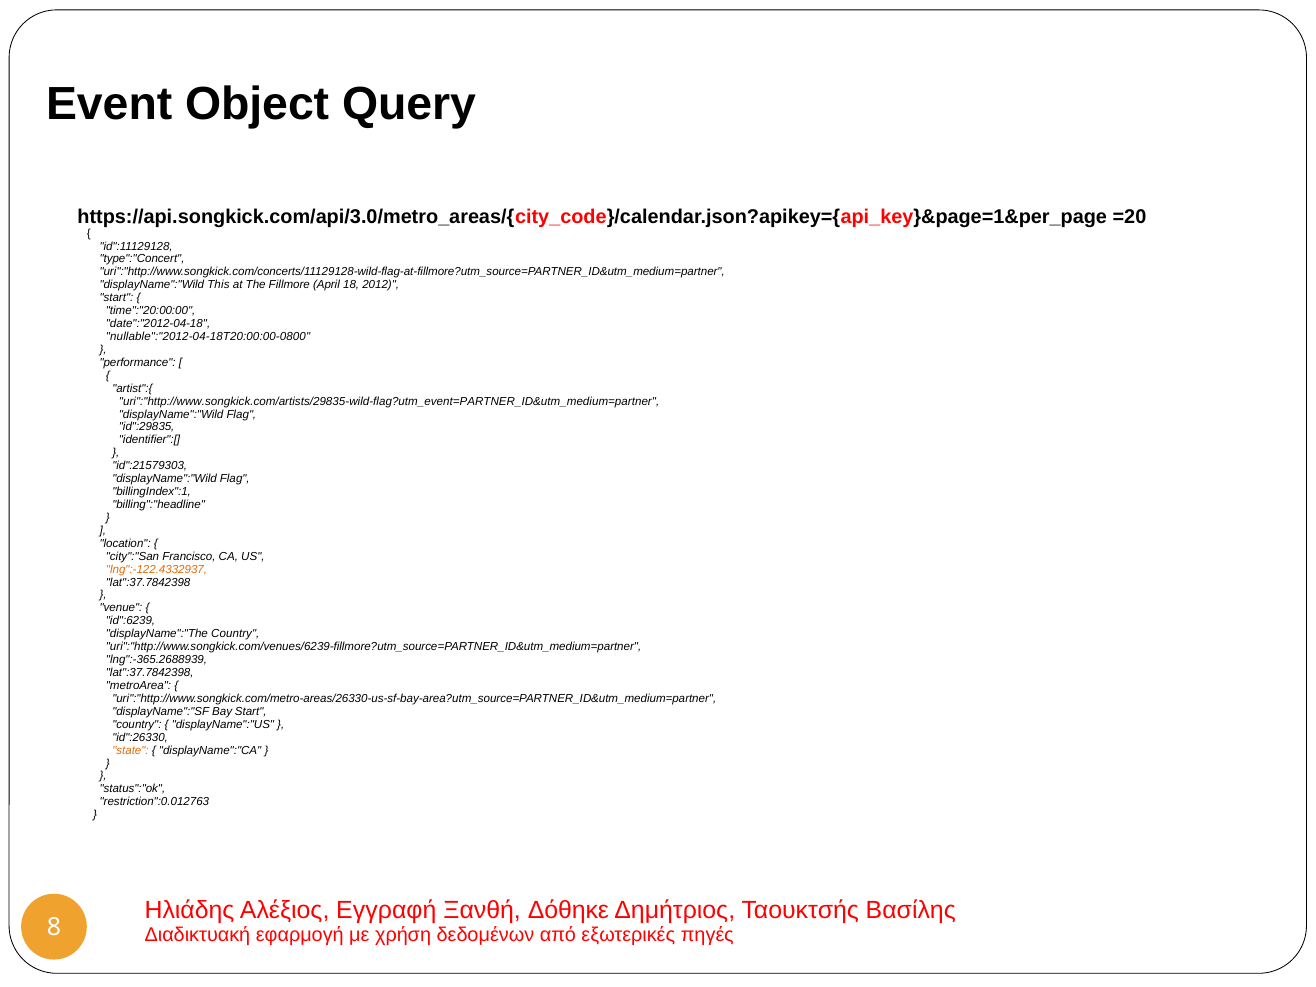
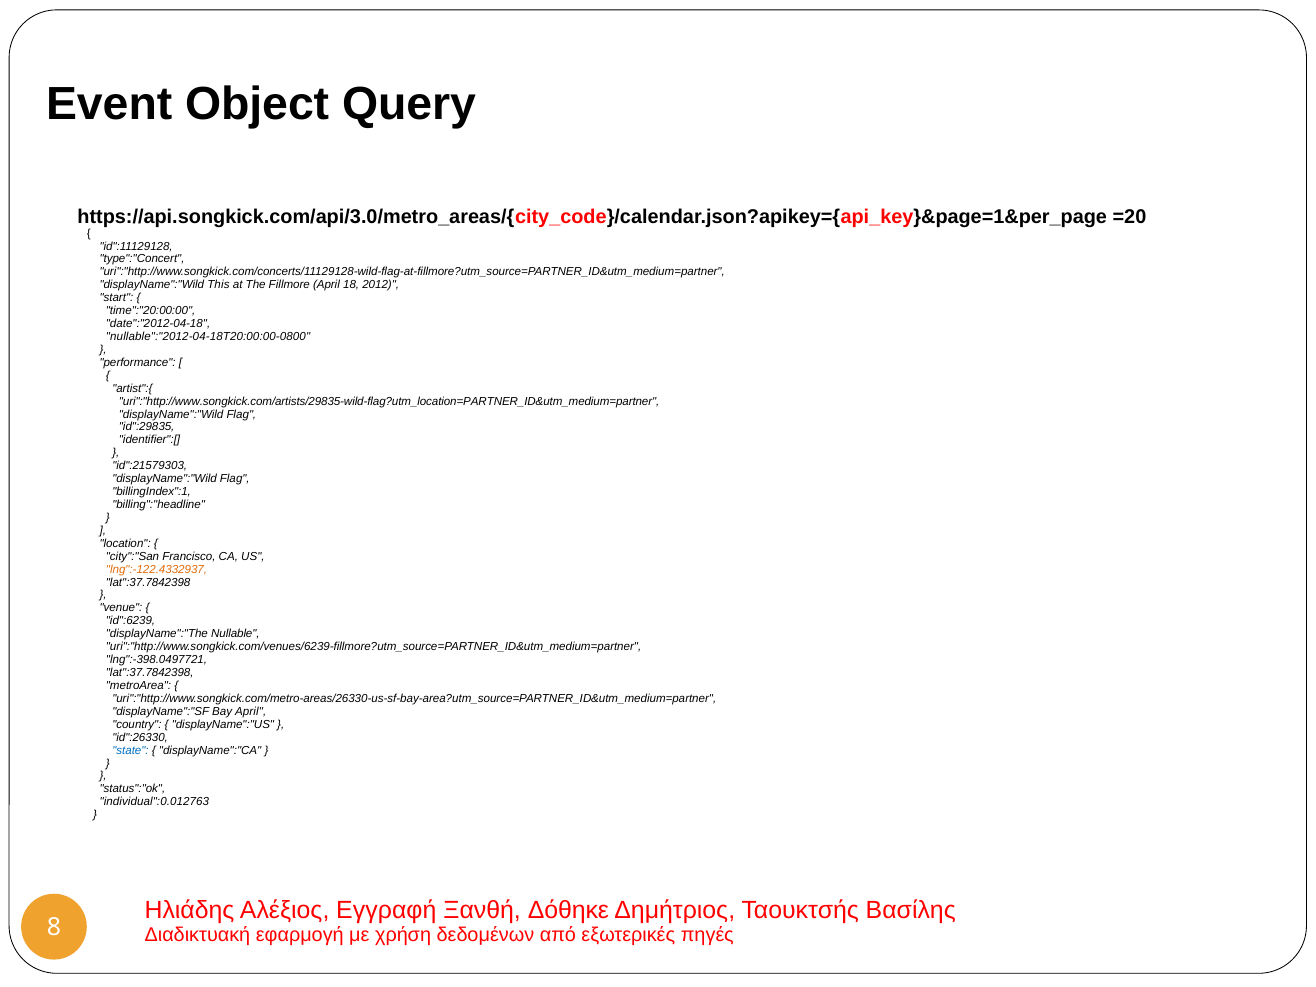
uri":"http://www.songkick.com/artists/29835-wild-flag?utm_event=PARTNER_ID&utm_medium=partner: uri":"http://www.songkick.com/artists/29835-wild-flag?utm_event=PARTNER_ID&utm_medium=partner -> uri":"http://www.songkick.com/artists/29835-wild-flag?utm_location=PARTNER_ID&utm_medium=partner
displayName":"The Country: Country -> Nullable
lng":-365.2688939: lng":-365.2688939 -> lng":-398.0497721
Bay Start: Start -> April
state colour: orange -> blue
restriction":0.012763: restriction":0.012763 -> individual":0.012763
